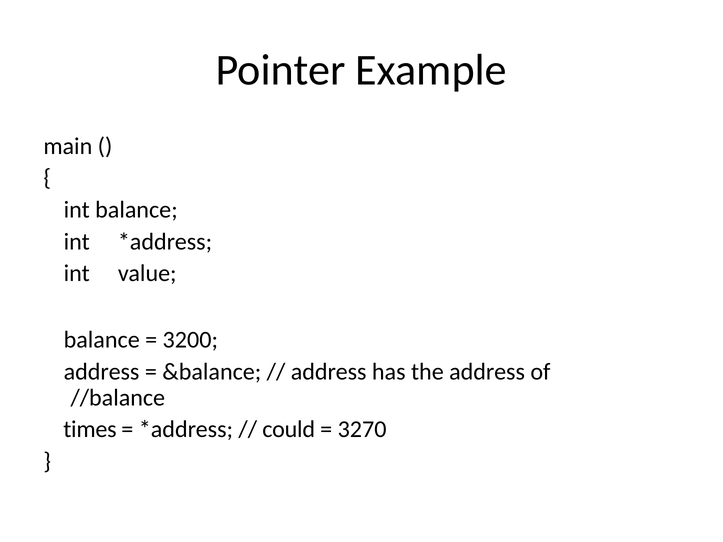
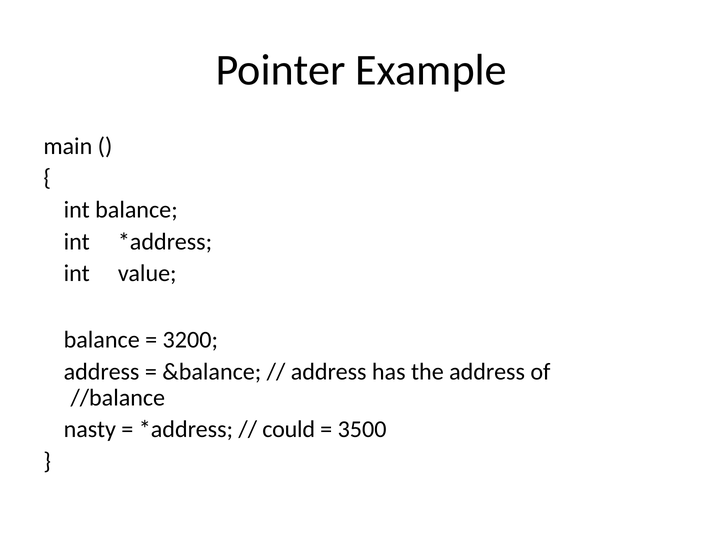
times: times -> nasty
3270: 3270 -> 3500
